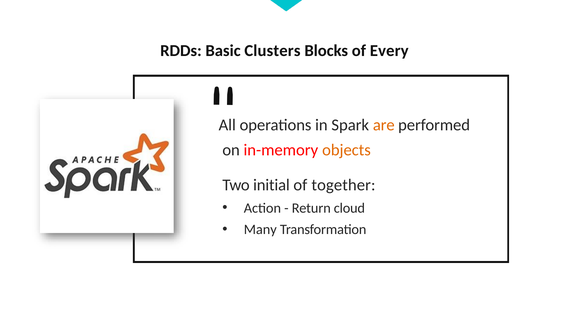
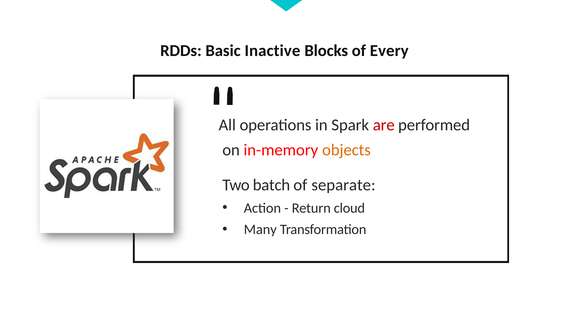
Clusters: Clusters -> Inactive
are colour: orange -> red
initial: initial -> batch
together: together -> separate
